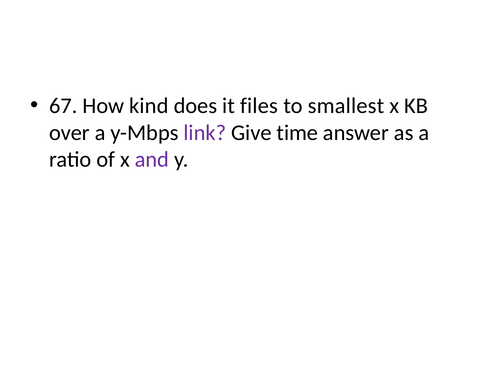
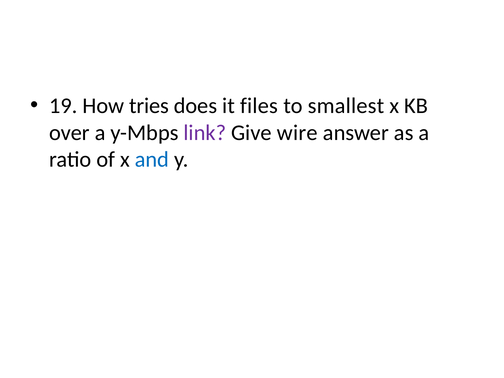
67: 67 -> 19
kind: kind -> tries
time: time -> wire
and colour: purple -> blue
